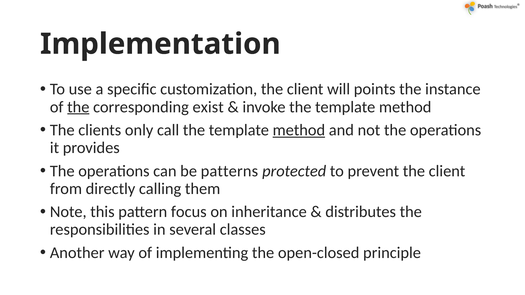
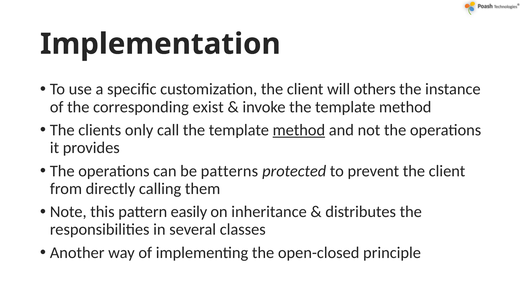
points: points -> others
the at (78, 107) underline: present -> none
focus: focus -> easily
